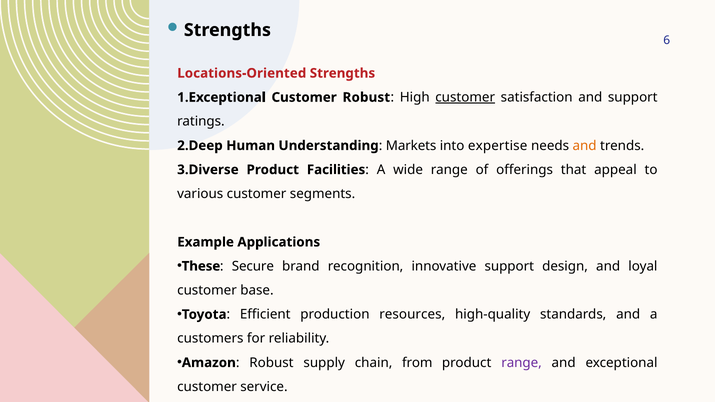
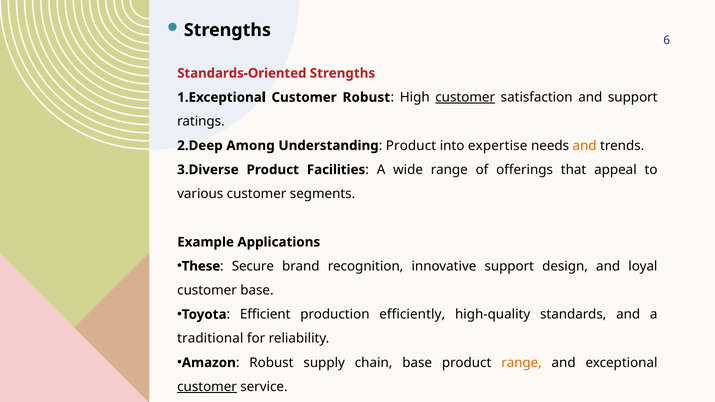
Locations-Oriented: Locations-Oriented -> Standards-Oriented
Human: Human -> Among
Markets at (411, 146): Markets -> Product
resources: resources -> efficiently
customers: customers -> traditional
chain from: from -> base
range at (522, 363) colour: purple -> orange
customer at (207, 387) underline: none -> present
